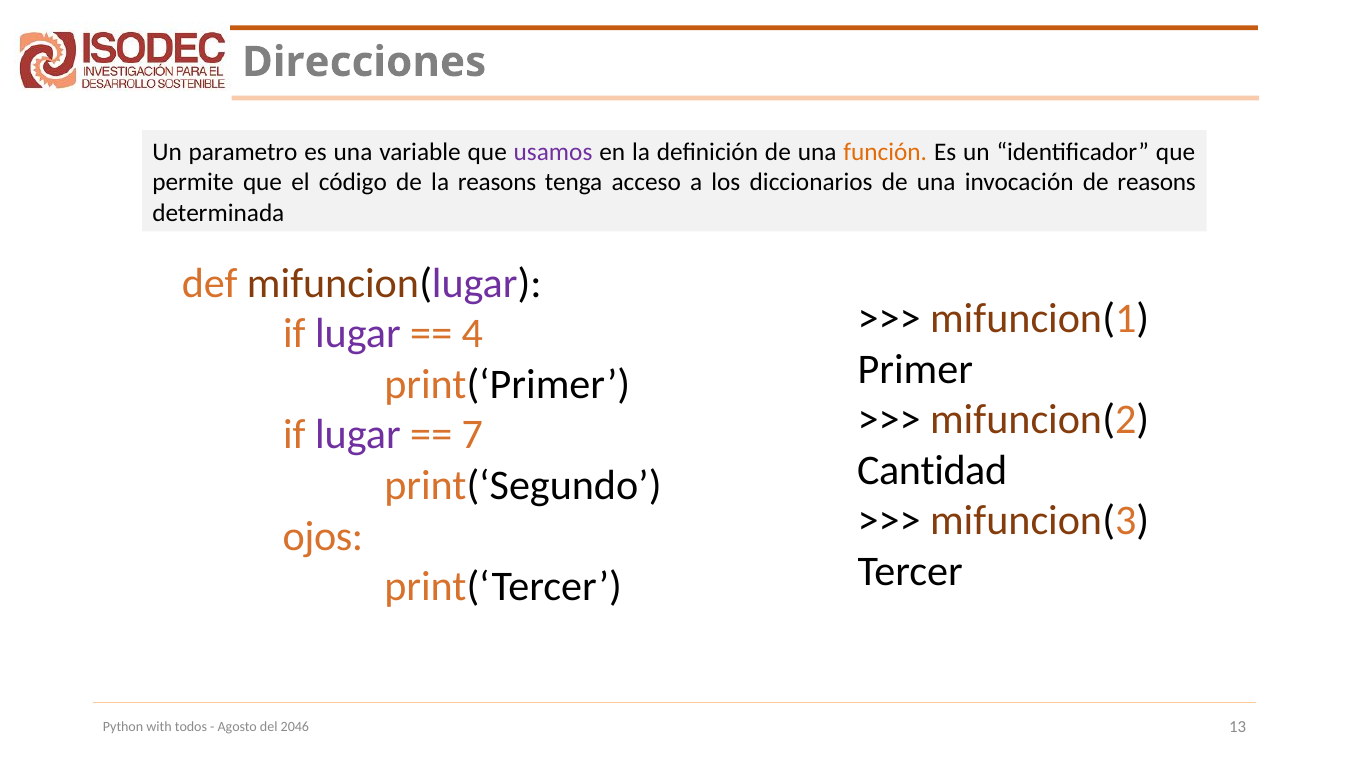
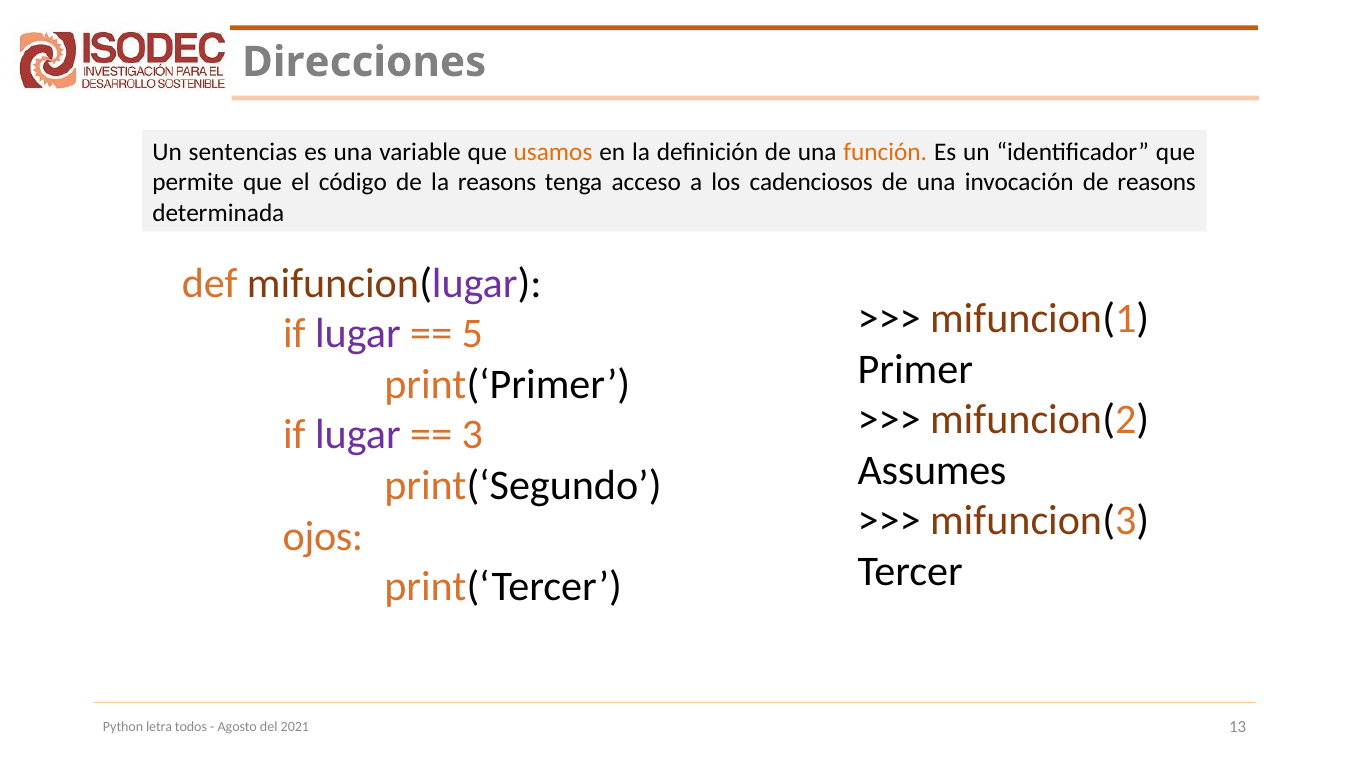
parametro: parametro -> sentencias
usamos colour: purple -> orange
diccionarios: diccionarios -> cadenciosos
4: 4 -> 5
7: 7 -> 3
Cantidad: Cantidad -> Assumes
with: with -> letra
2046: 2046 -> 2021
